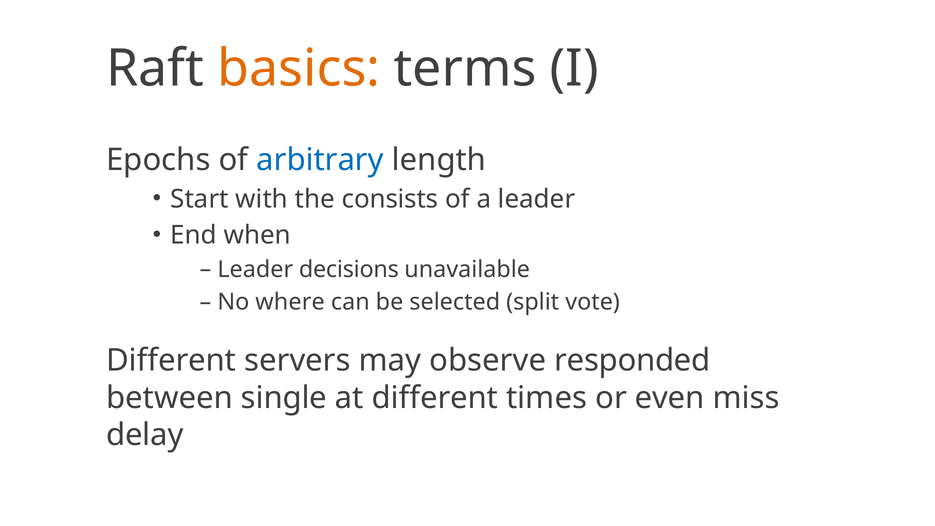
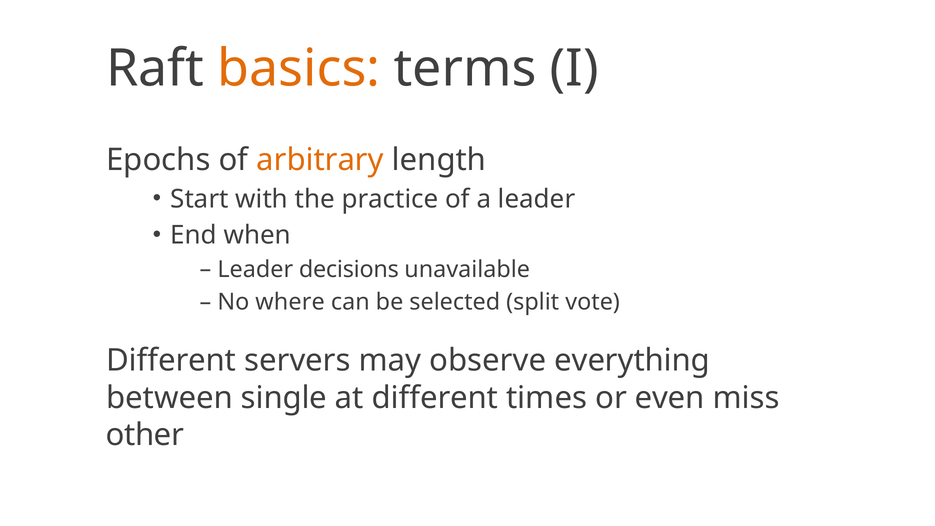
arbitrary colour: blue -> orange
consists: consists -> practice
responded: responded -> everything
delay: delay -> other
